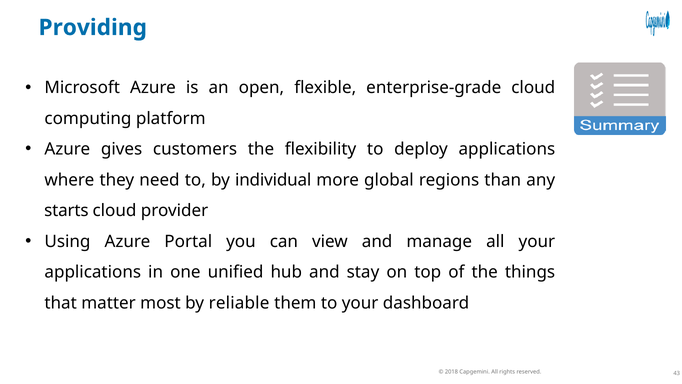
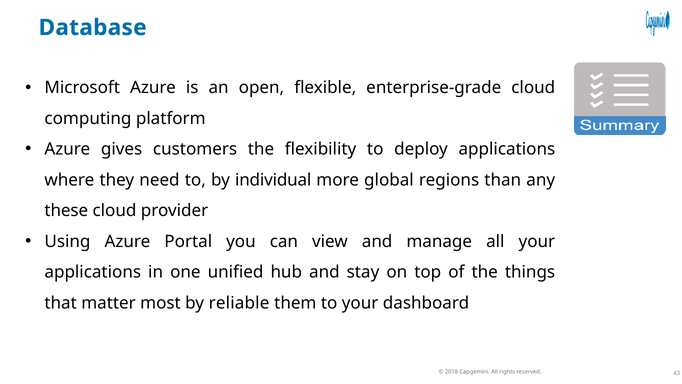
Providing: Providing -> Database
starts: starts -> these
